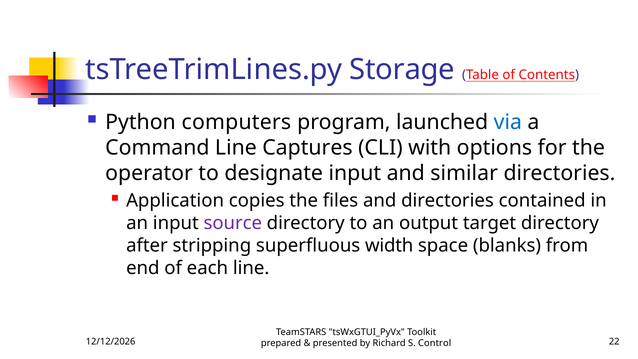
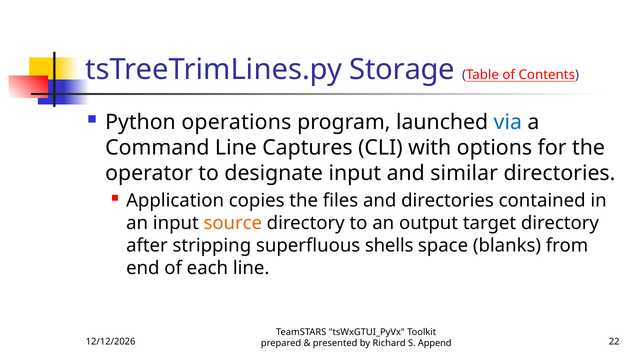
computers: computers -> operations
source colour: purple -> orange
width: width -> shells
Control: Control -> Append
